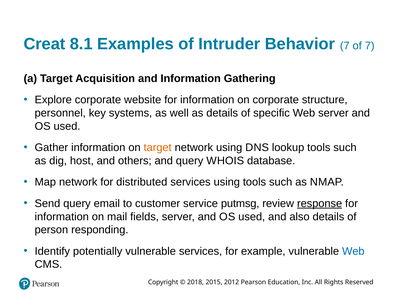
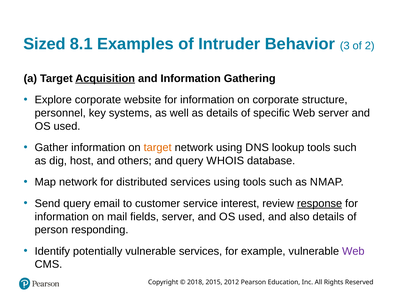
Creat: Creat -> Sized
Behavior 7: 7 -> 3
of 7: 7 -> 2
Acquisition underline: none -> present
putmsg: putmsg -> interest
Web at (353, 251) colour: blue -> purple
